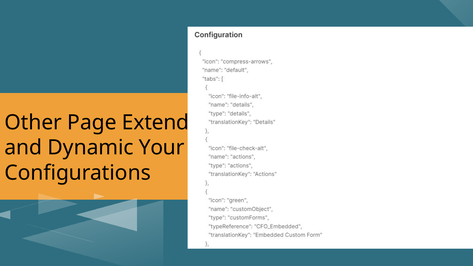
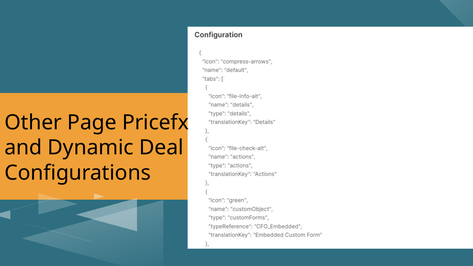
Extend: Extend -> Pricefx
Your: Your -> Deal
